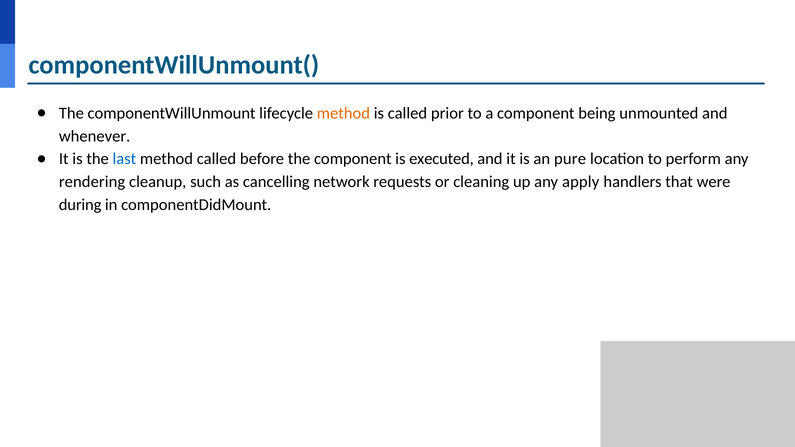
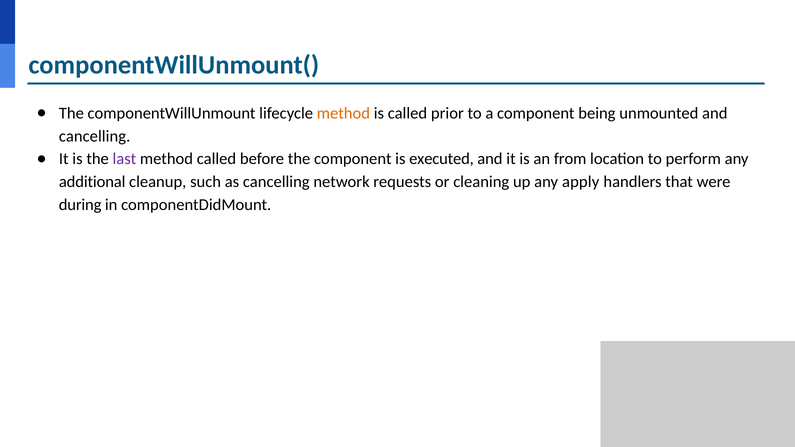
whenever at (95, 136): whenever -> cancelling
last colour: blue -> purple
pure: pure -> from
rendering: rendering -> additional
